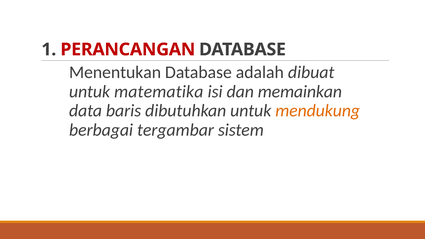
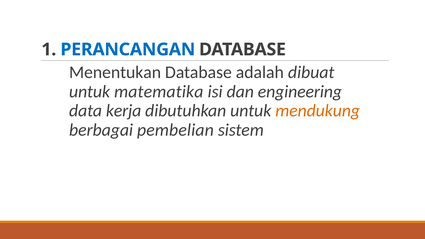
PERANCANGAN colour: red -> blue
memainkan: memainkan -> engineering
baris: baris -> kerja
tergambar: tergambar -> pembelian
